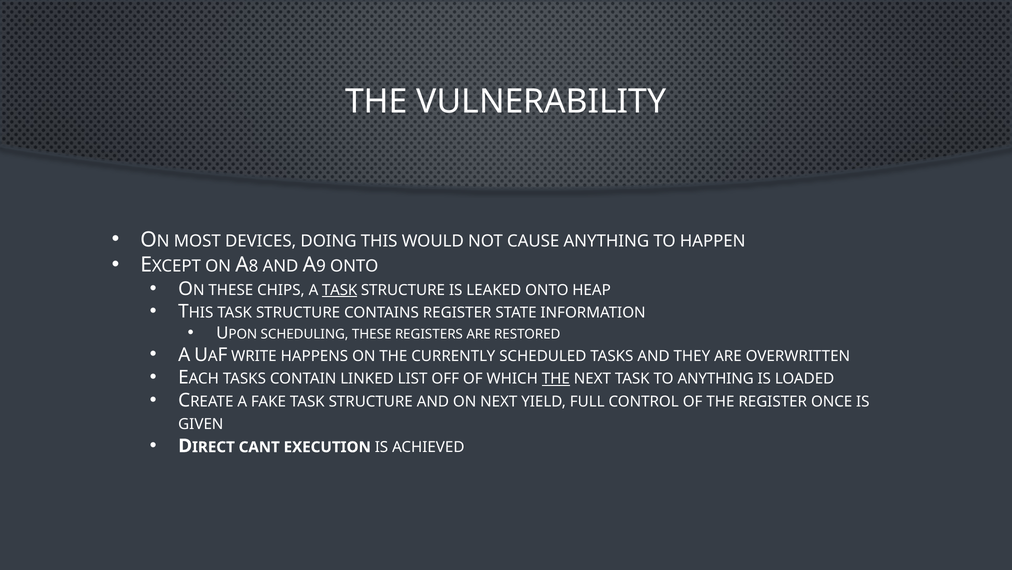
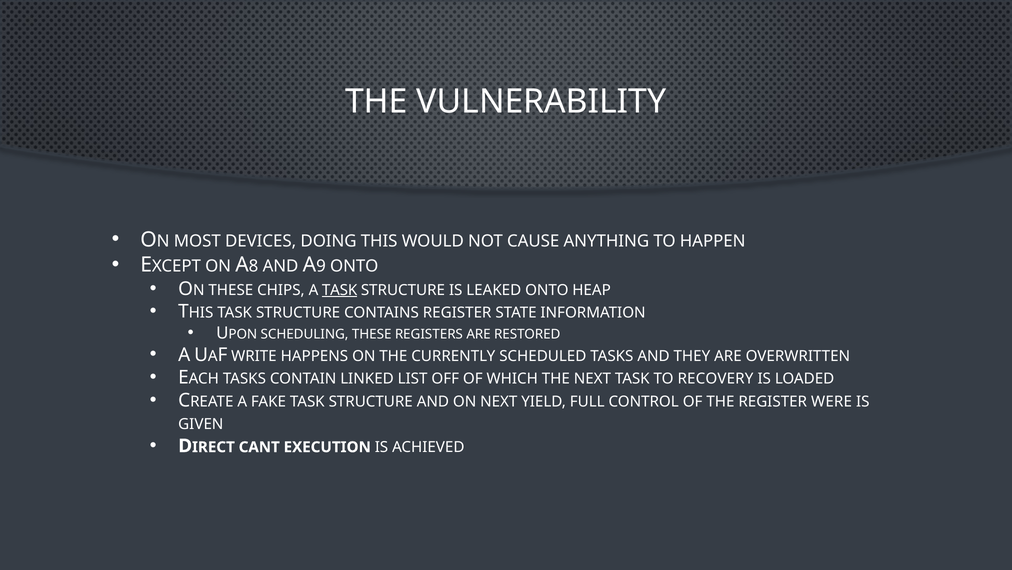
THE at (556, 378) underline: present -> none
TO ANYTHING: ANYTHING -> RECOVERY
ONCE: ONCE -> WERE
